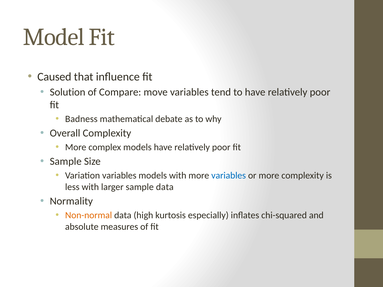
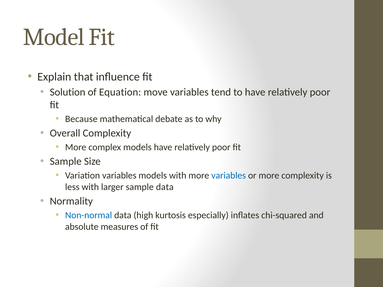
Caused: Caused -> Explain
Compare: Compare -> Equation
Badness: Badness -> Because
Non-normal colour: orange -> blue
